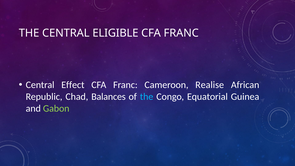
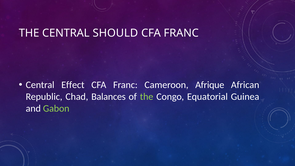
ELIGIBLE: ELIGIBLE -> SHOULD
Realise: Realise -> Afrique
the at (147, 97) colour: light blue -> light green
